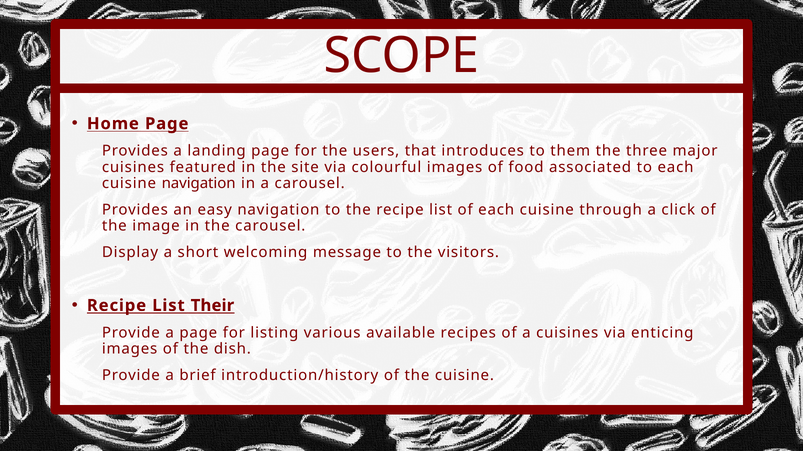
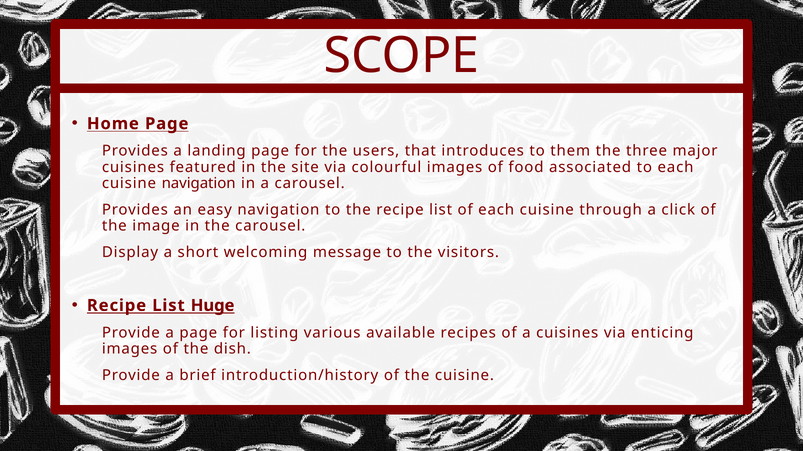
Their: Their -> Huge
